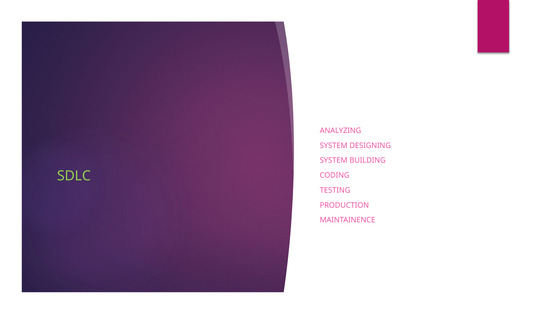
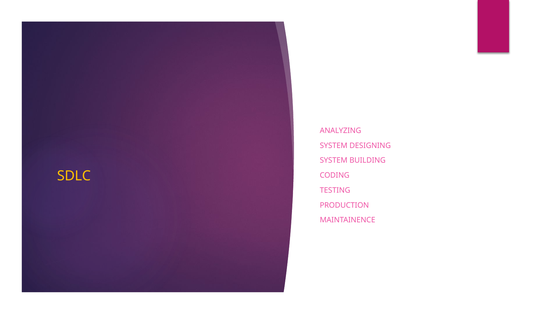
SDLC colour: light green -> yellow
